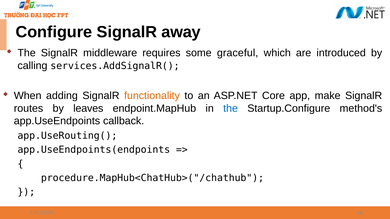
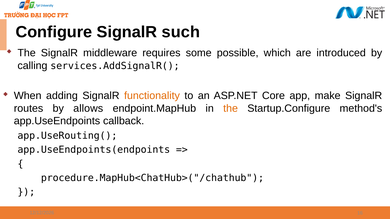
away: away -> such
graceful: graceful -> possible
leaves: leaves -> allows
the at (231, 109) colour: blue -> orange
